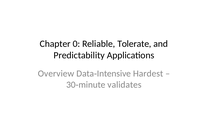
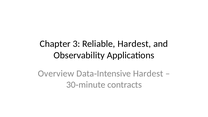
0: 0 -> 3
Reliable Tolerate: Tolerate -> Hardest
Predictability: Predictability -> Observability
validates: validates -> contracts
